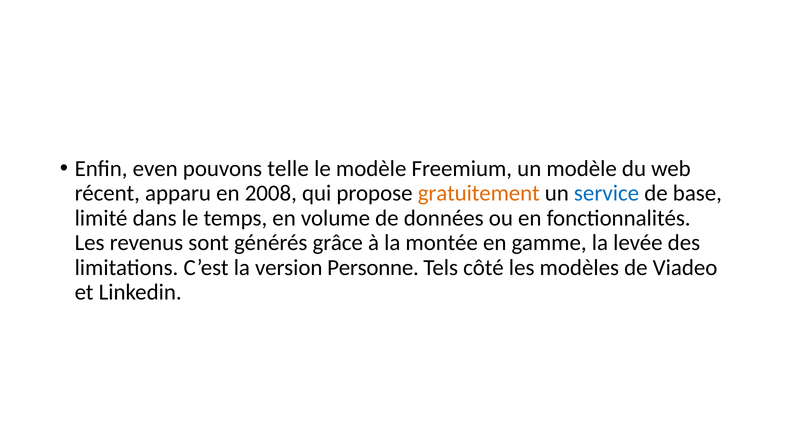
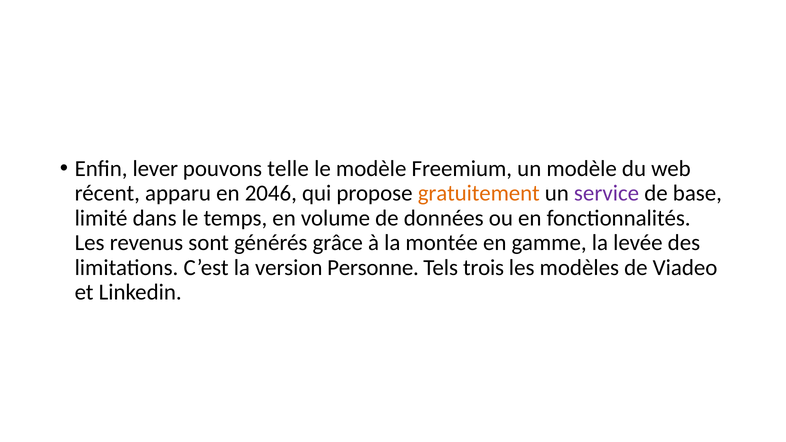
even: even -> lever
2008: 2008 -> 2046
service colour: blue -> purple
côté: côté -> trois
